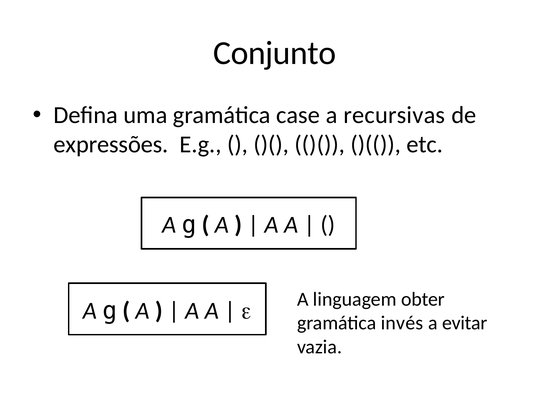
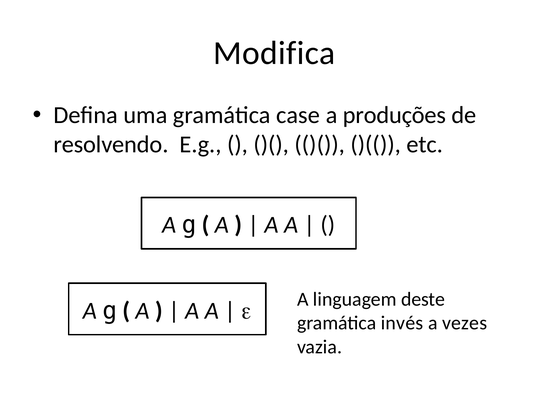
Conjunto: Conjunto -> Modifica
recursivas: recursivas -> produções
expressões: expressões -> resolvendo
obter: obter -> deste
evitar: evitar -> vezes
